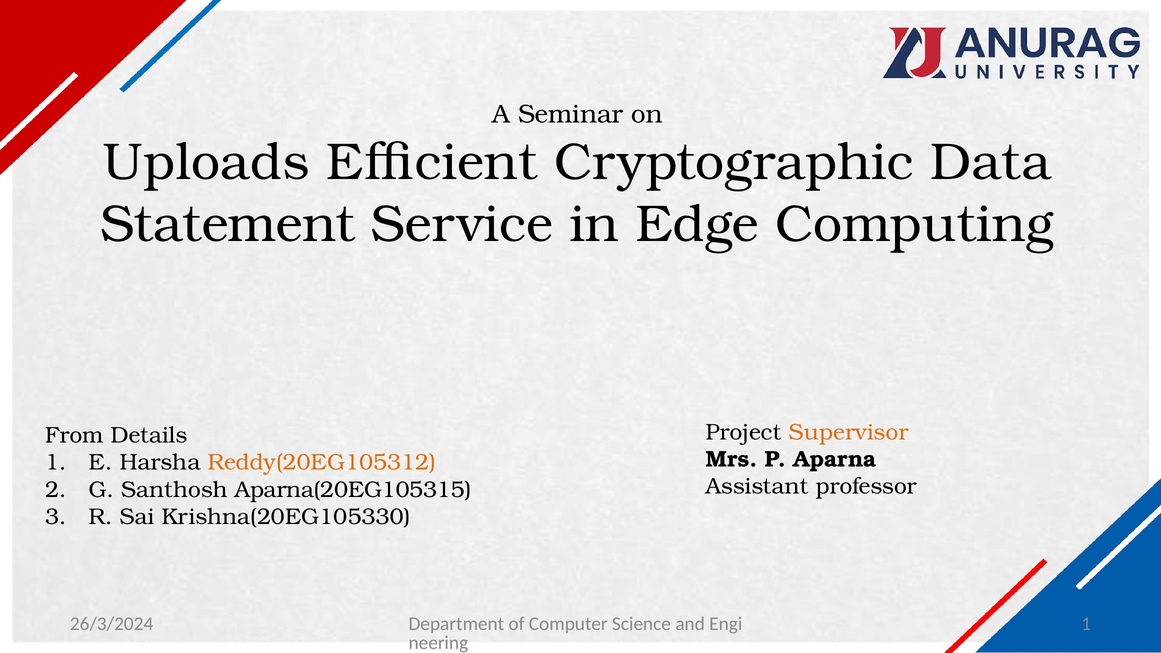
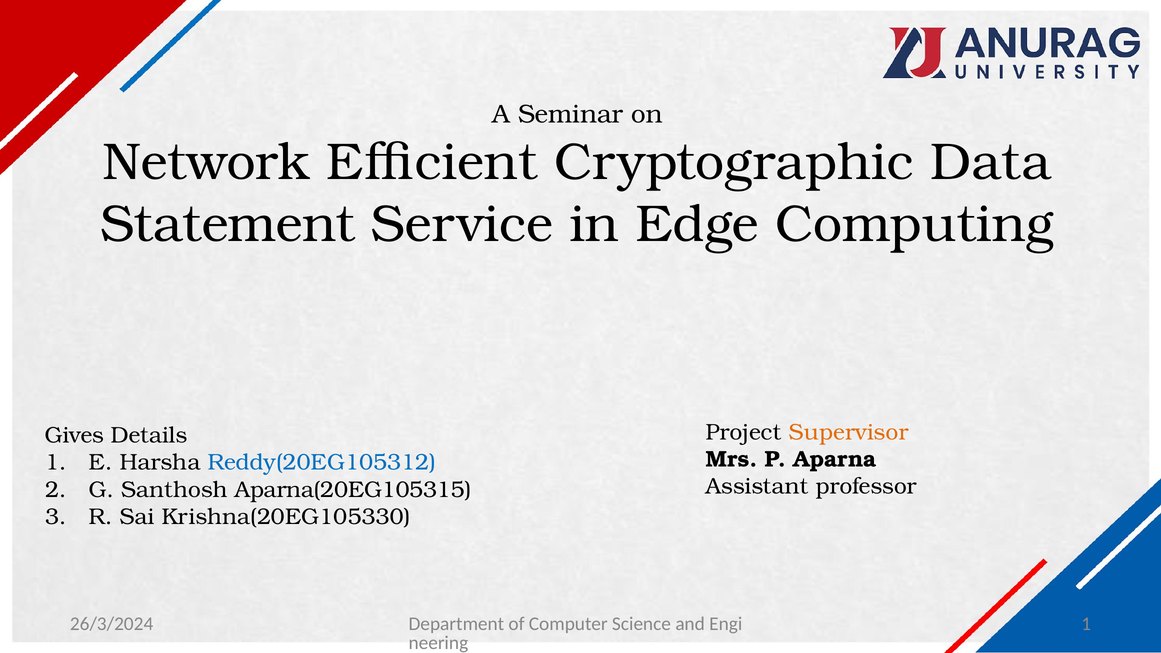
Uploads: Uploads -> Network
From: From -> Gives
Reddy(20EG105312 colour: orange -> blue
